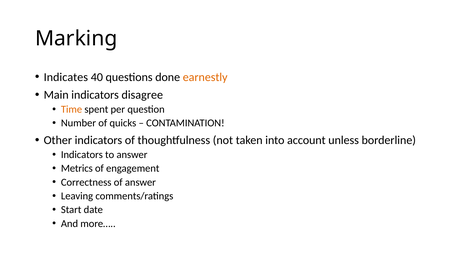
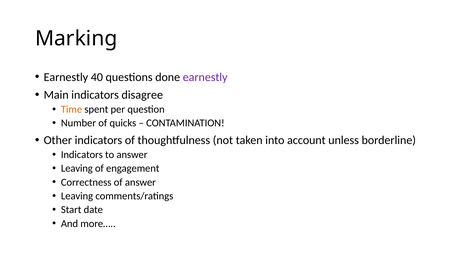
Indicates at (66, 77): Indicates -> Earnestly
earnestly at (205, 77) colour: orange -> purple
Metrics at (77, 168): Metrics -> Leaving
